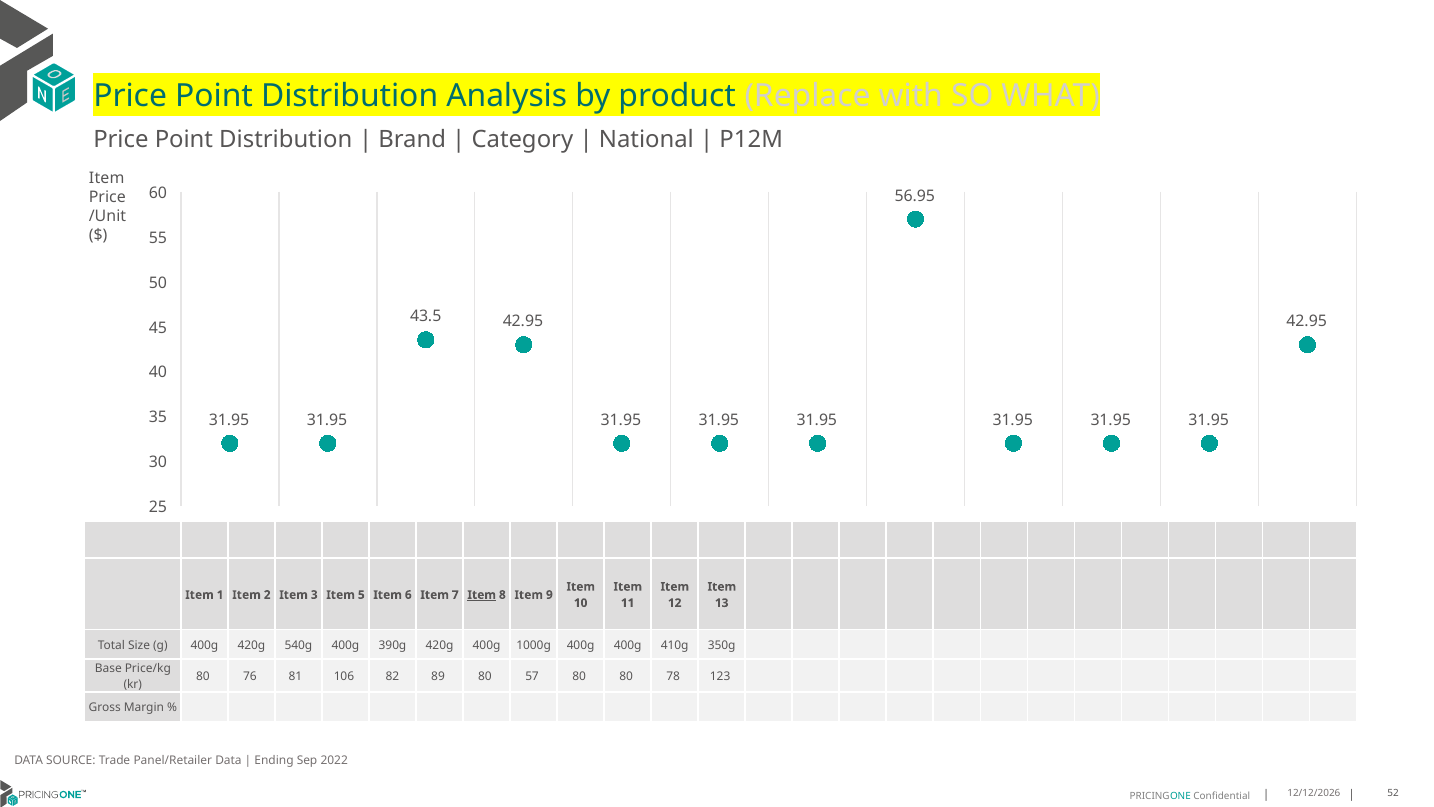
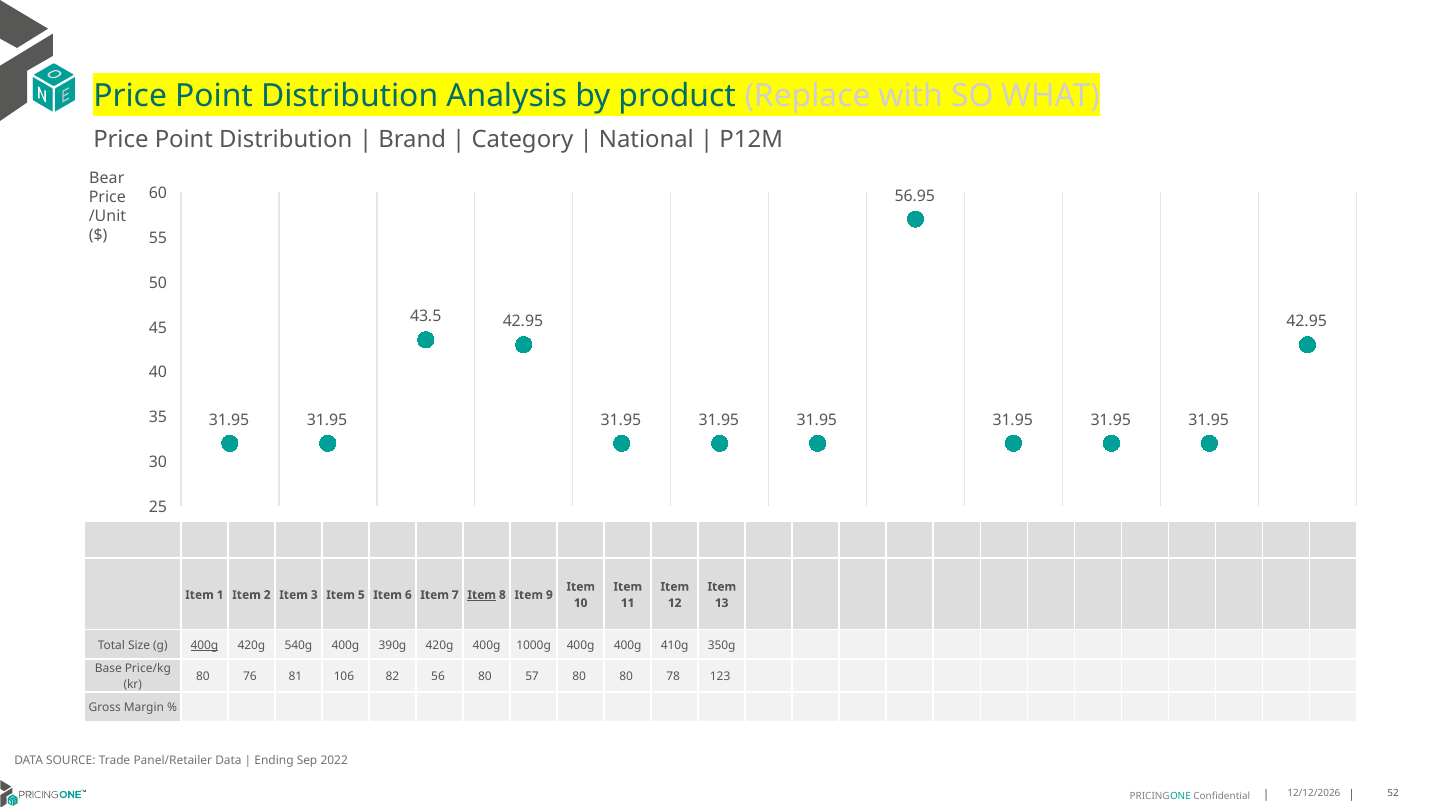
Item at (107, 178): Item -> Bear
400g at (204, 645) underline: none -> present
89: 89 -> 56
